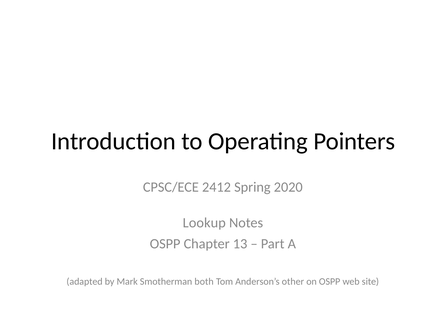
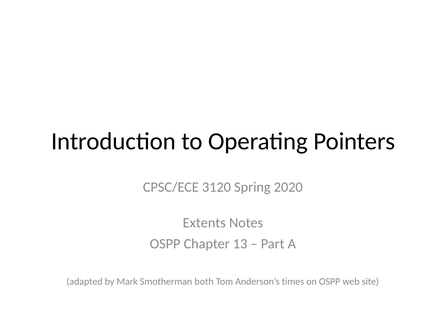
2412: 2412 -> 3120
Lookup: Lookup -> Extents
other: other -> times
